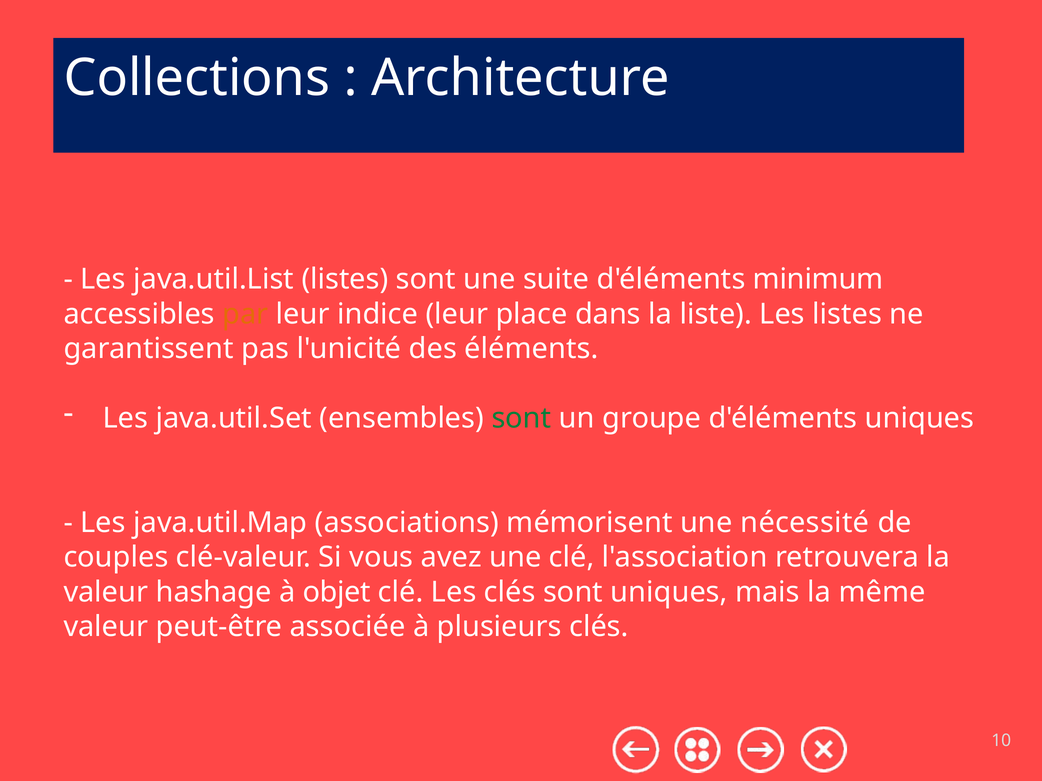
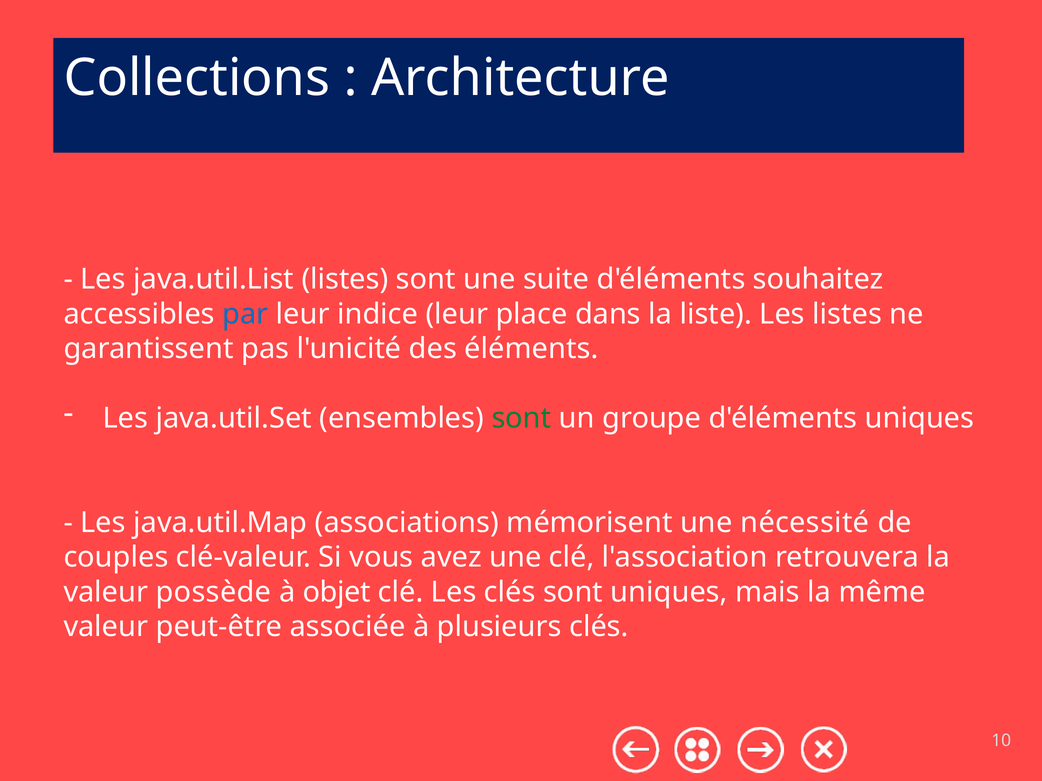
minimum: minimum -> souhaitez
par colour: orange -> blue
hashage: hashage -> possède
